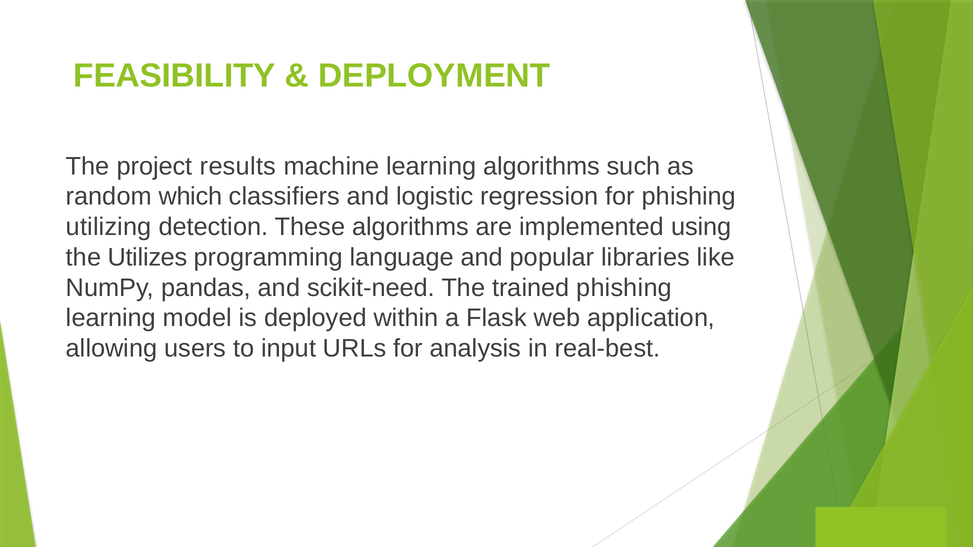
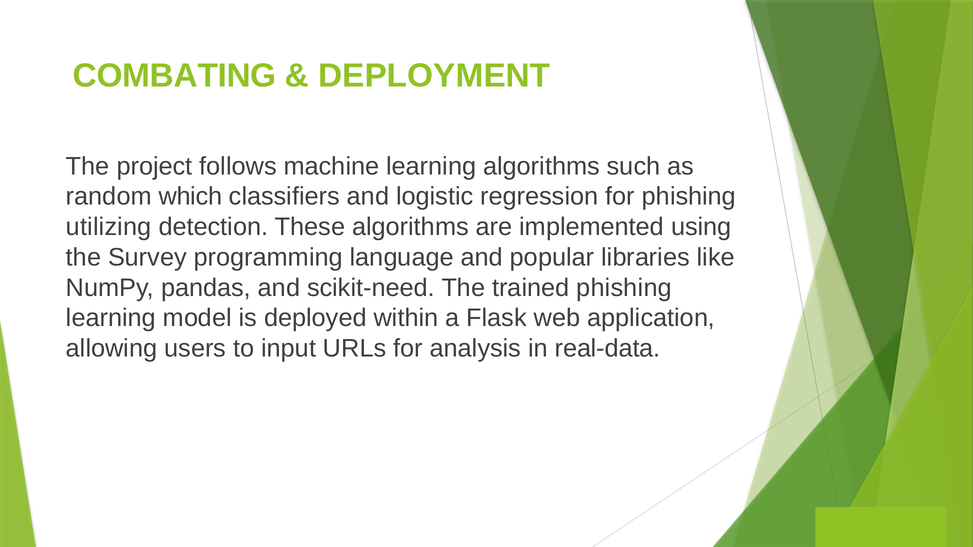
FEASIBILITY: FEASIBILITY -> COMBATING
results: results -> follows
Utilizes: Utilizes -> Survey
real-best: real-best -> real-data
